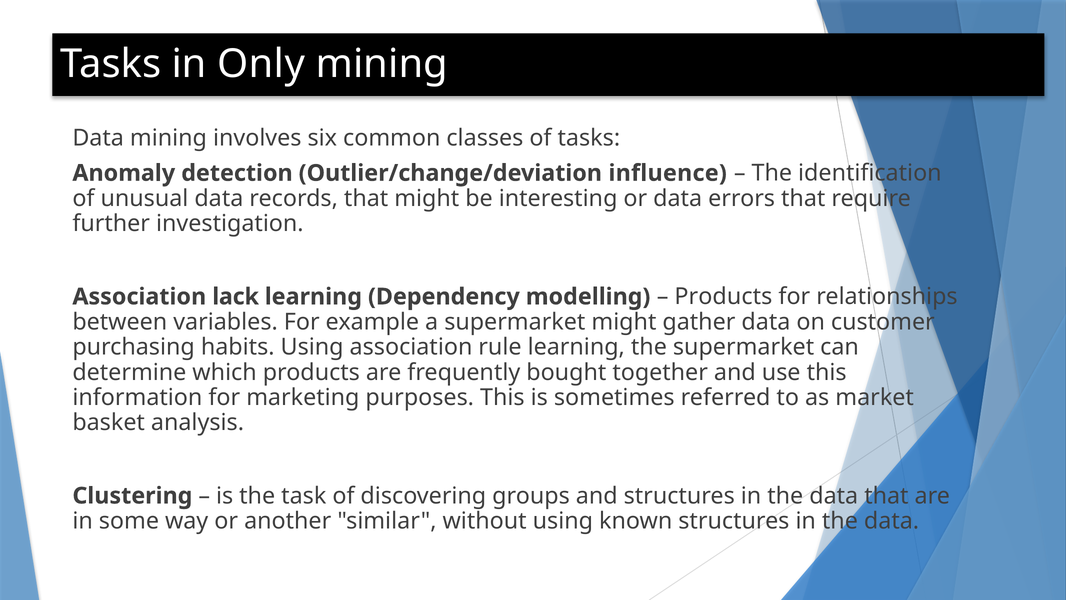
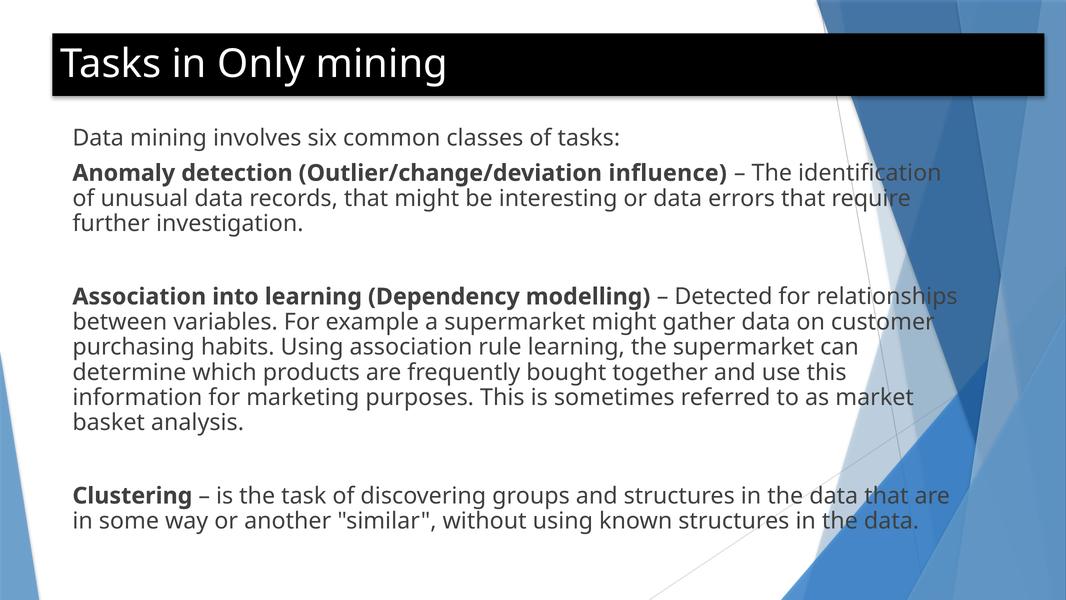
lack: lack -> into
Products at (723, 297): Products -> Detected
